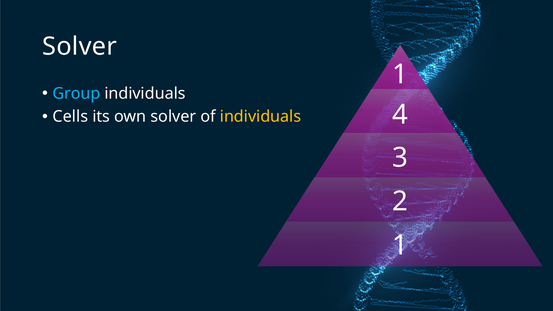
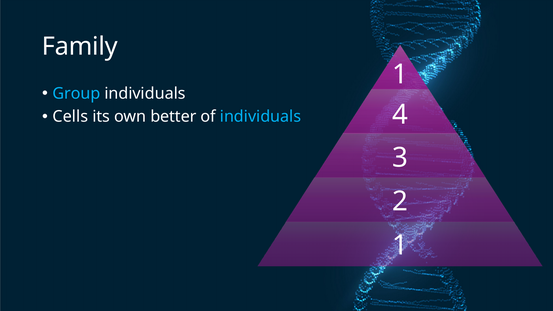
Solver at (80, 46): Solver -> Family
own solver: solver -> better
individuals at (261, 117) colour: yellow -> light blue
